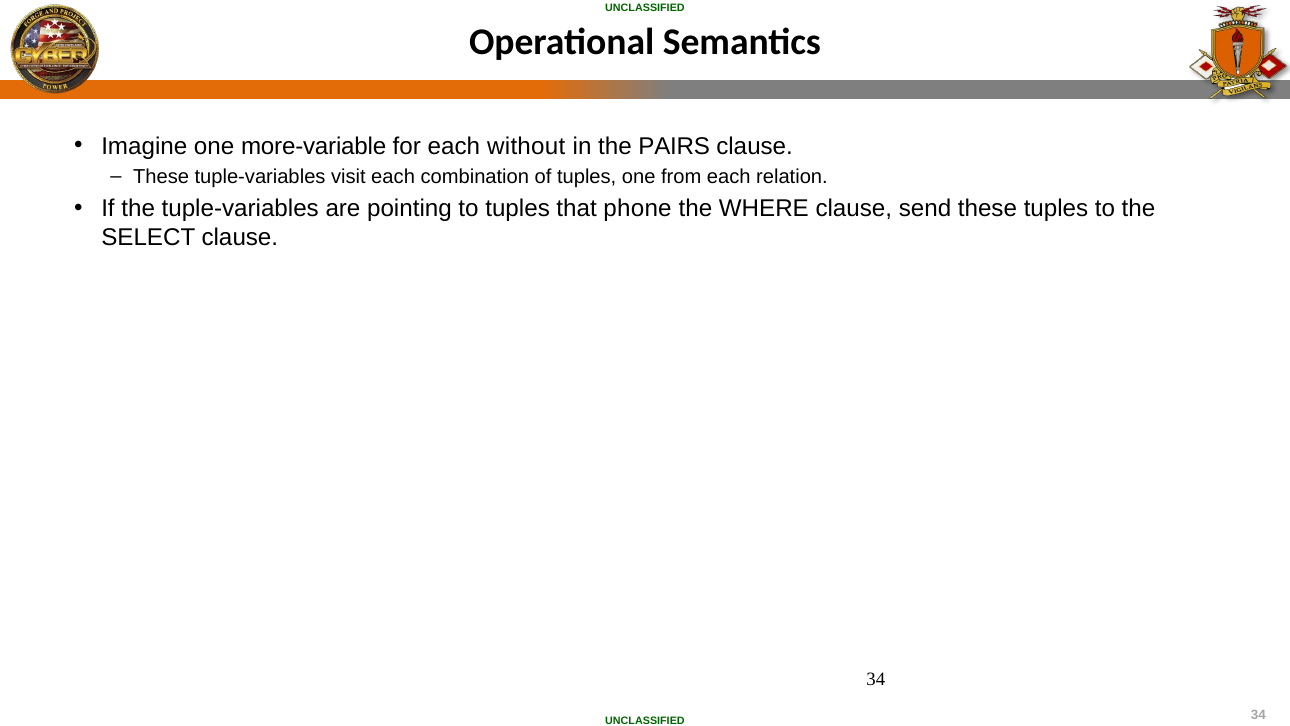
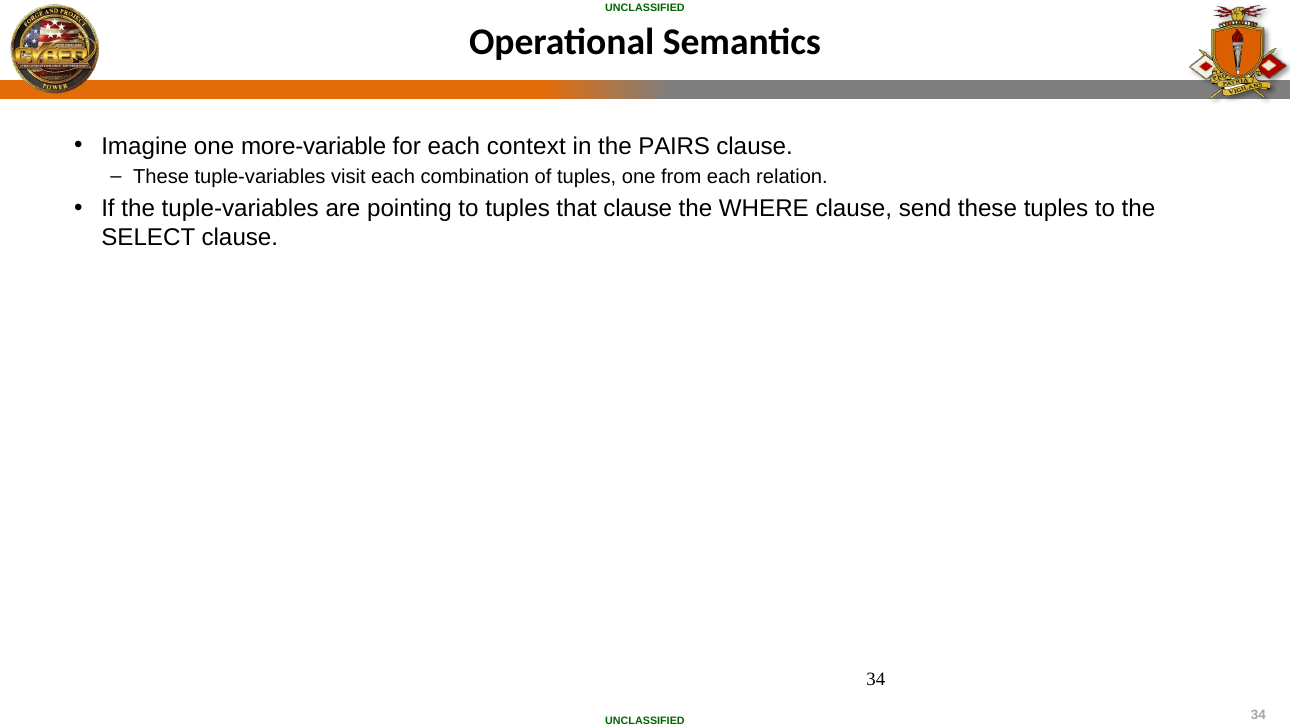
without: without -> context
that phone: phone -> clause
